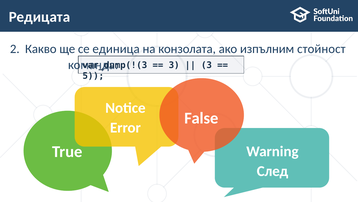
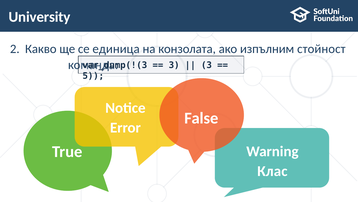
Редицата: Редицата -> University
След: След -> Клас
